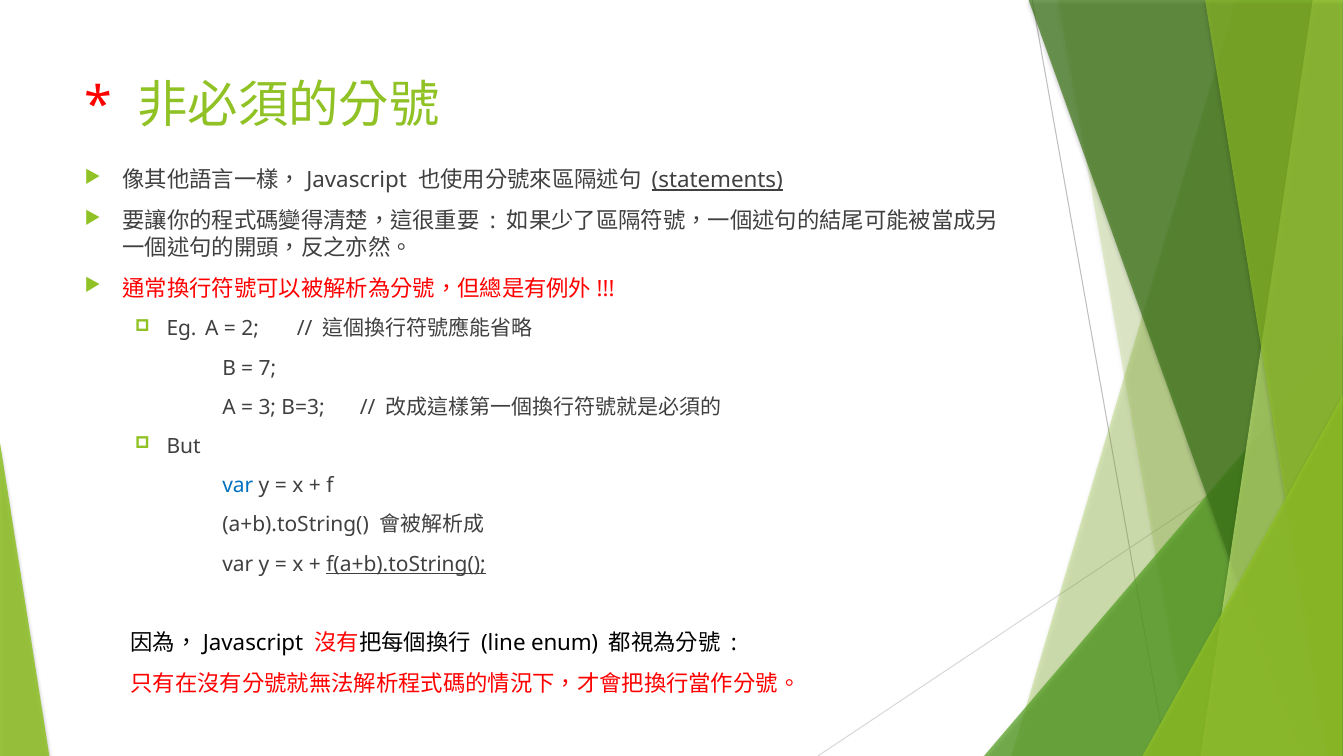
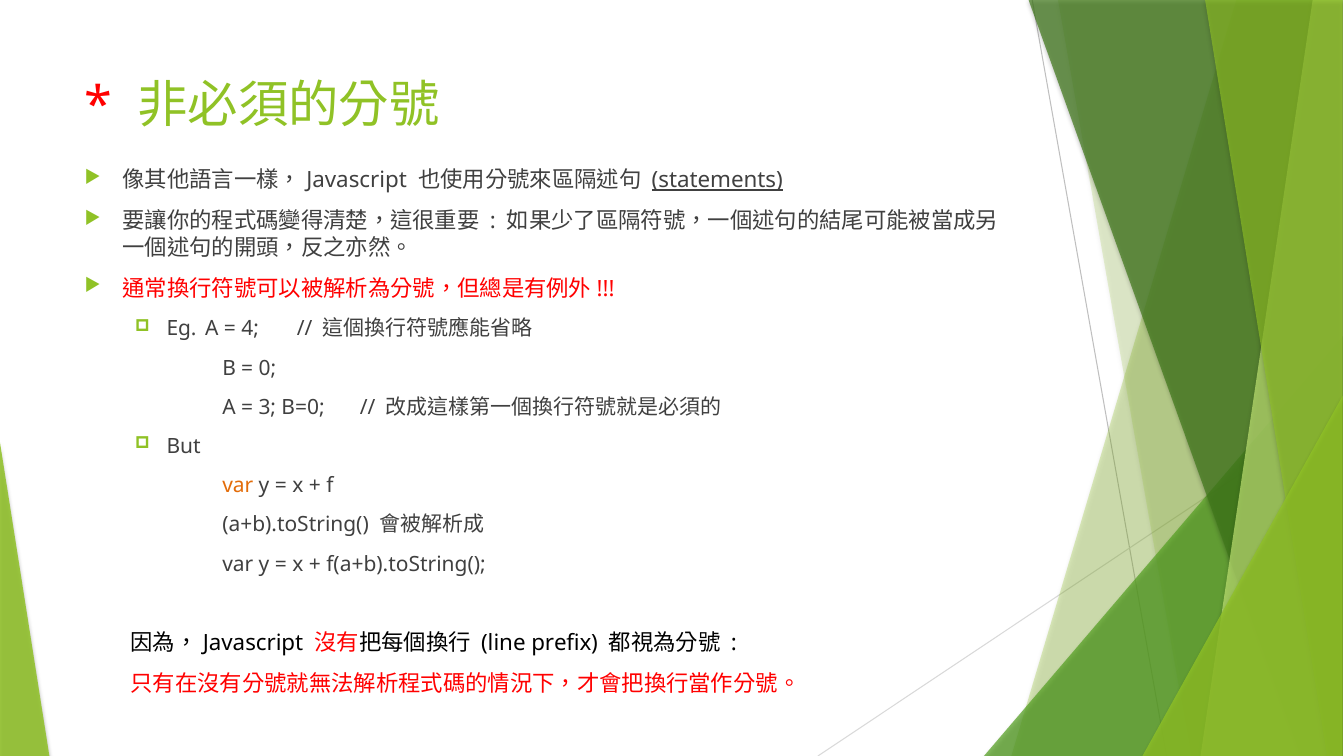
2: 2 -> 4
7: 7 -> 0
B=3: B=3 -> B=0
var at (238, 485) colour: blue -> orange
f(a+b).toString( underline: present -> none
enum: enum -> prefix
